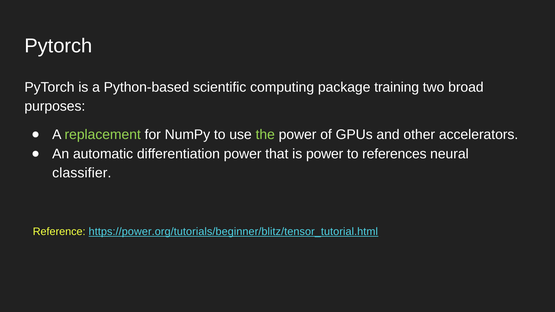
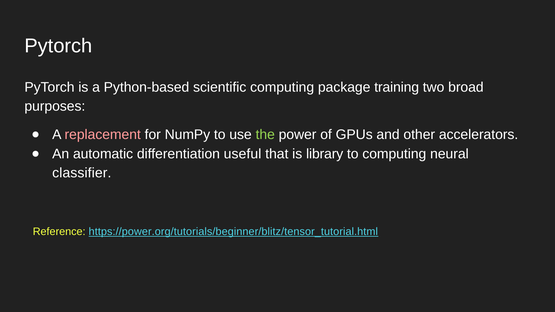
replacement colour: light green -> pink
differentiation power: power -> useful
is power: power -> library
to references: references -> computing
